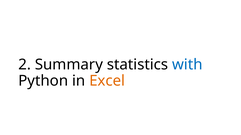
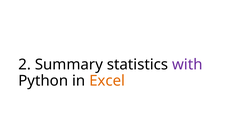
with colour: blue -> purple
